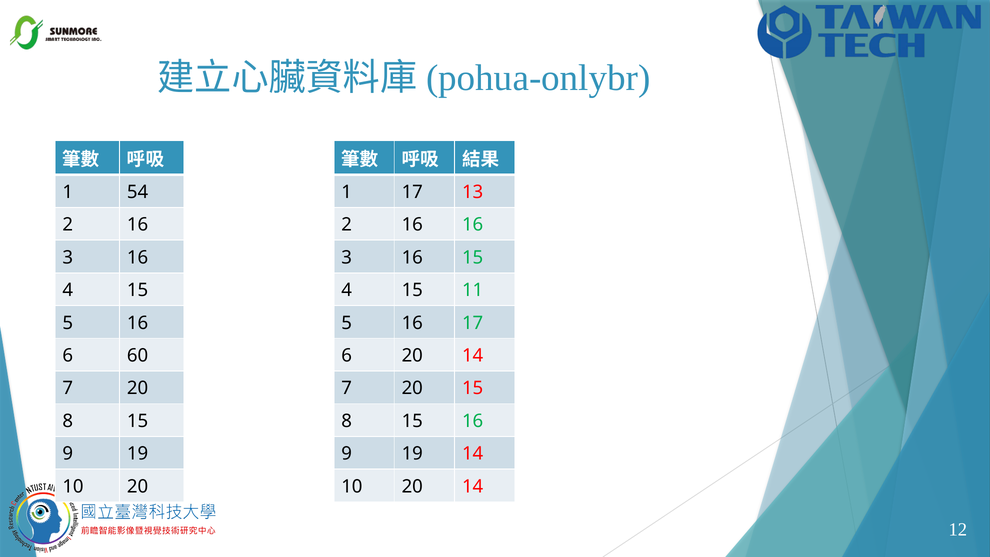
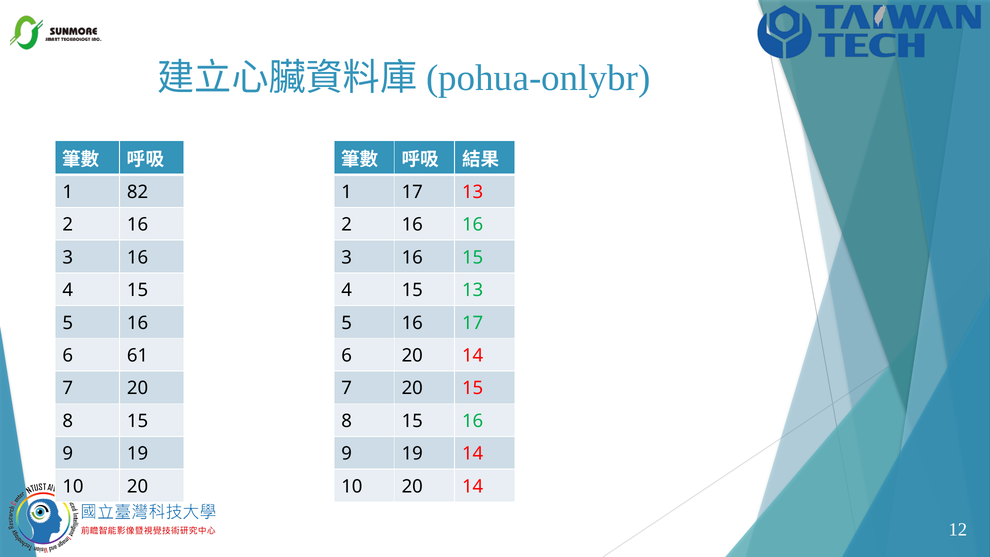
54: 54 -> 82
15 11: 11 -> 13
60: 60 -> 61
